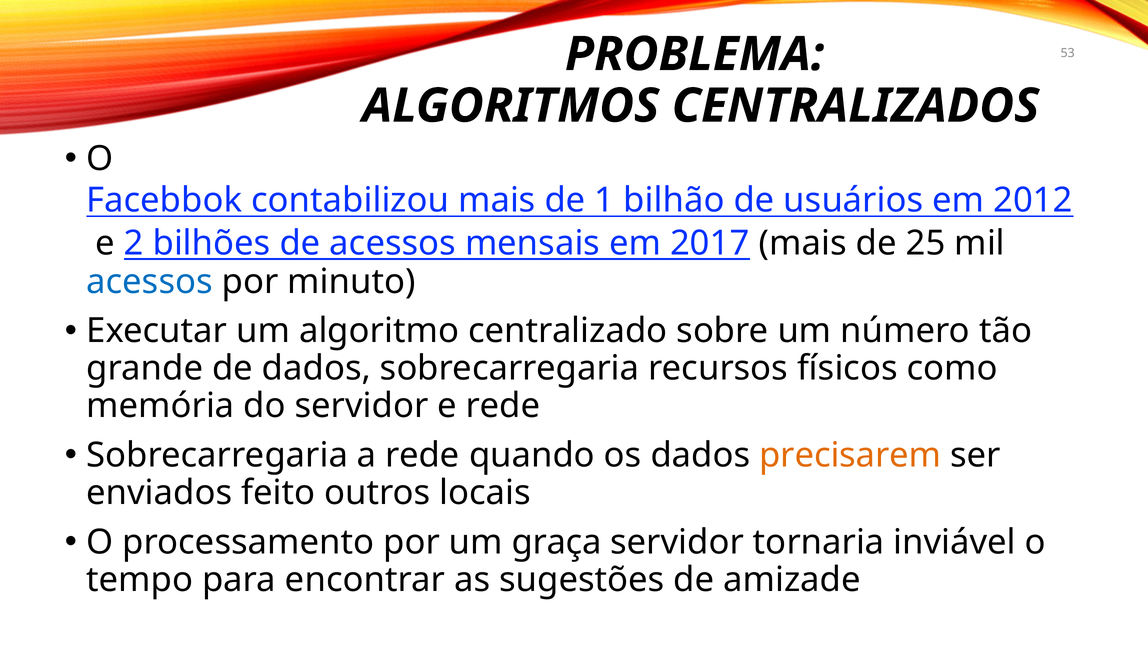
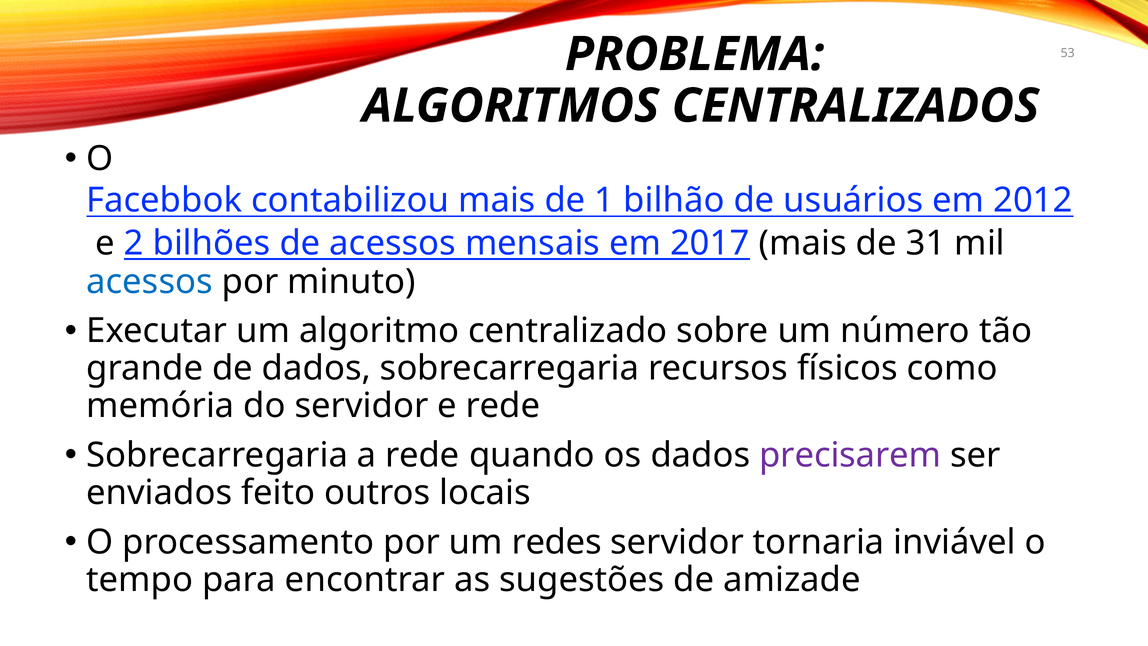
25: 25 -> 31
precisarem colour: orange -> purple
graça: graça -> redes
